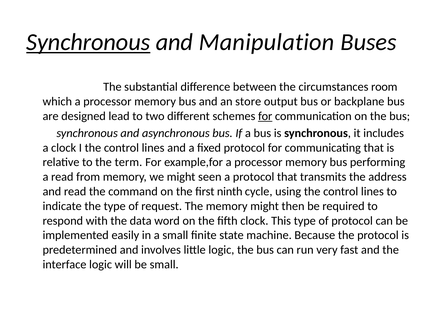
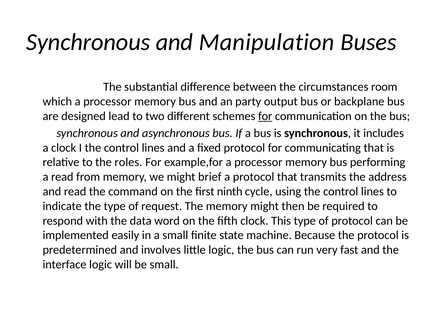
Synchronous at (88, 42) underline: present -> none
store: store -> party
term: term -> roles
seen: seen -> brief
